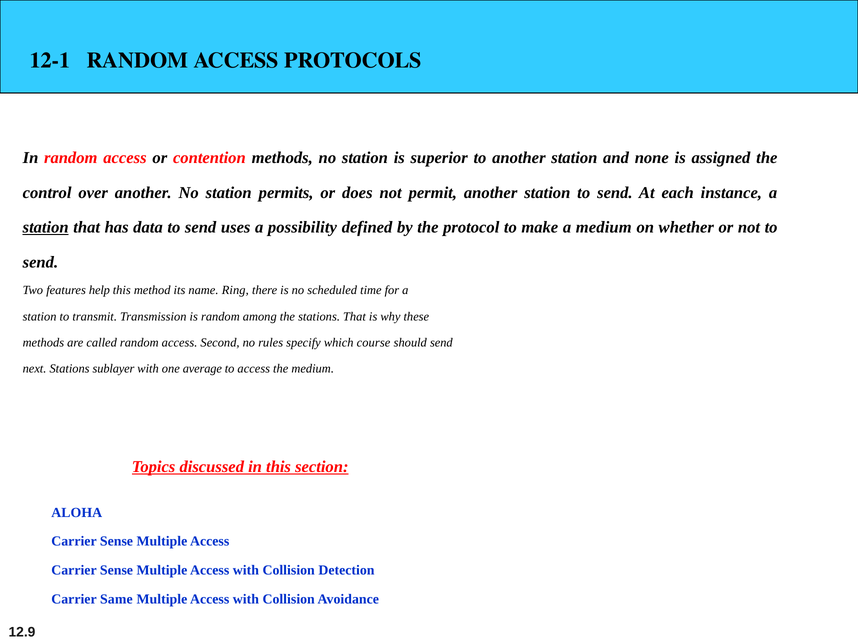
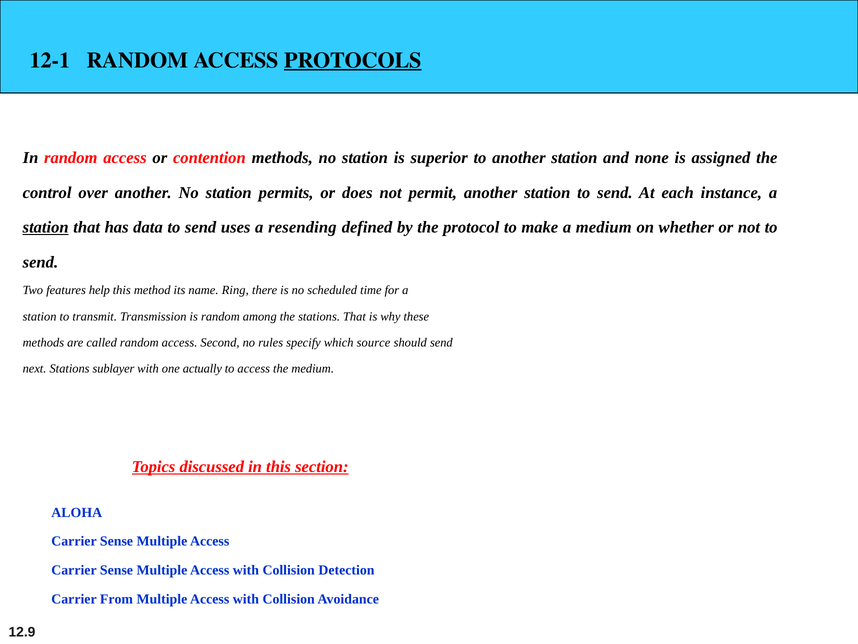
PROTOCOLS underline: none -> present
possibility: possibility -> resending
course: course -> source
average: average -> actually
Same: Same -> From
